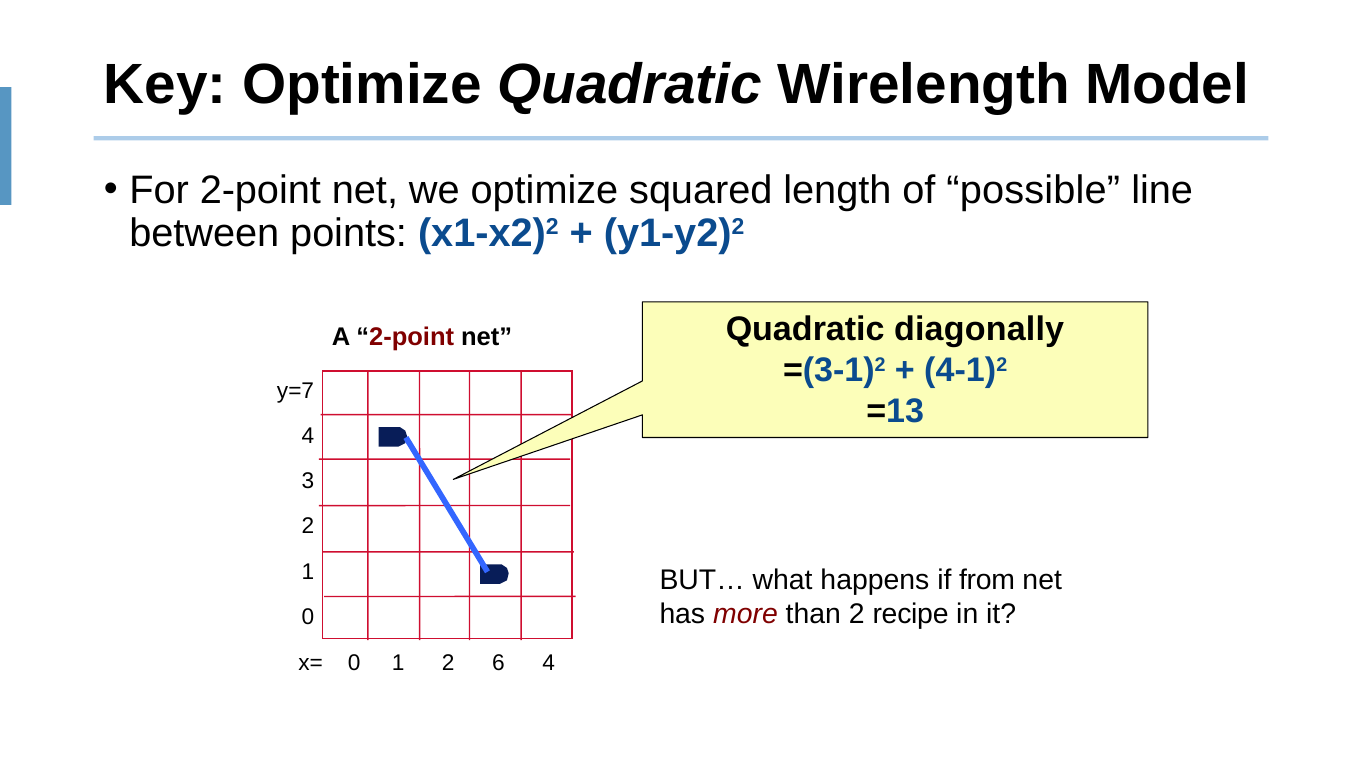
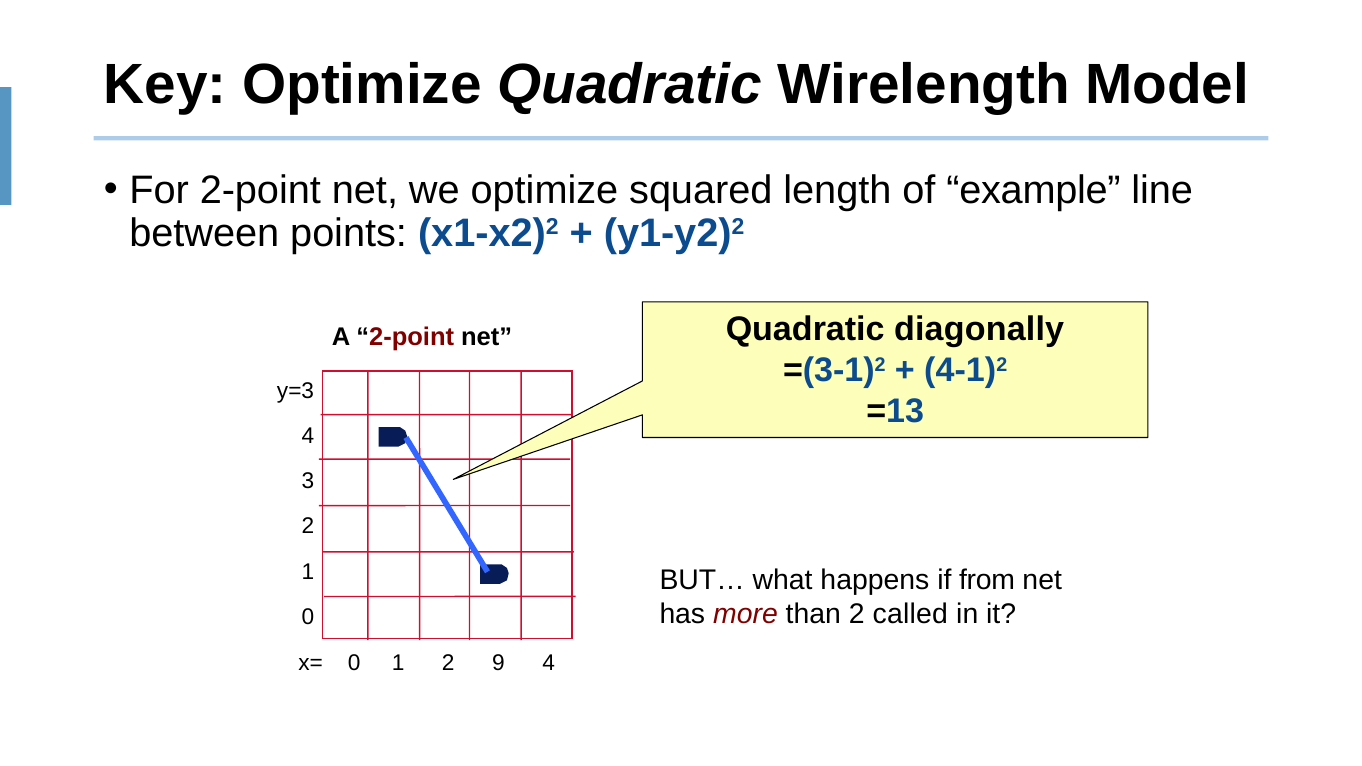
possible: possible -> example
y=7: y=7 -> y=3
recipe: recipe -> called
6: 6 -> 9
